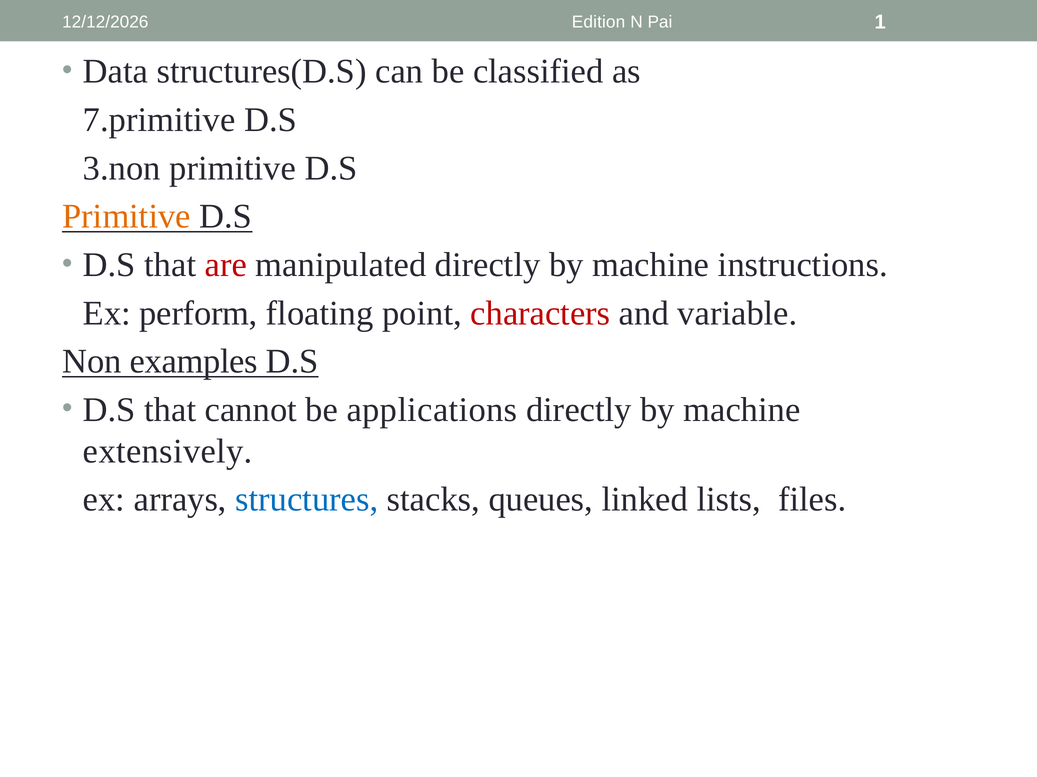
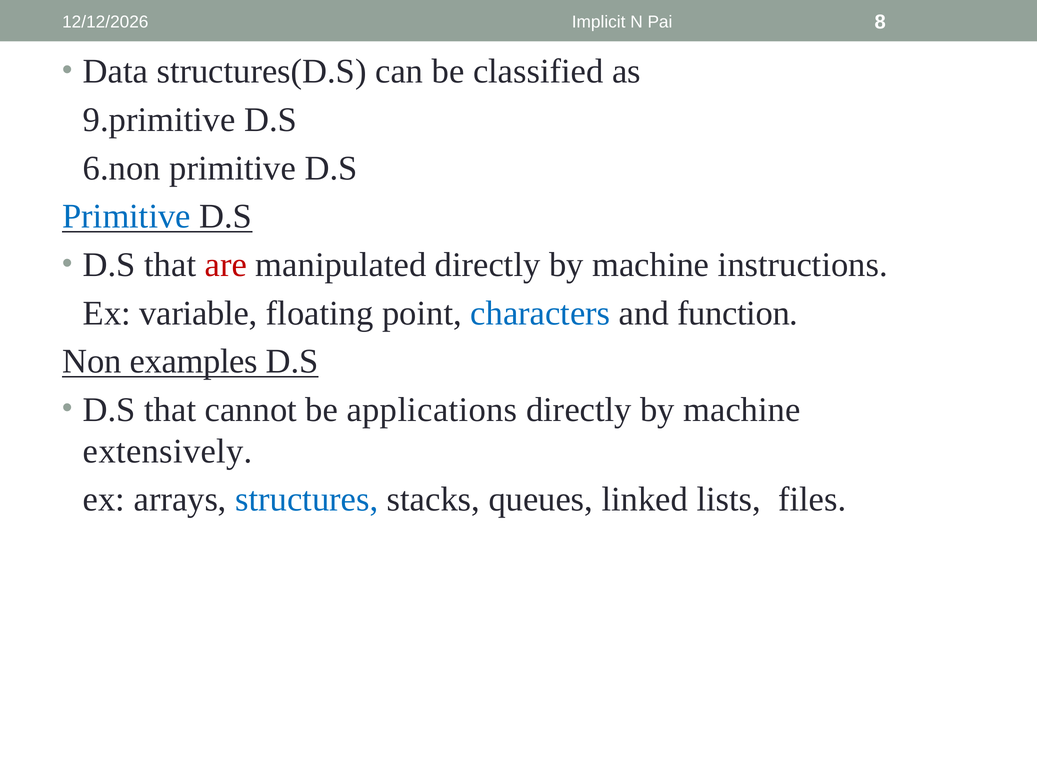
Edition: Edition -> Implicit
1: 1 -> 8
7.primitive: 7.primitive -> 9.primitive
3.non: 3.non -> 6.non
Primitive at (126, 217) colour: orange -> blue
perform: perform -> variable
characters colour: red -> blue
variable: variable -> function
